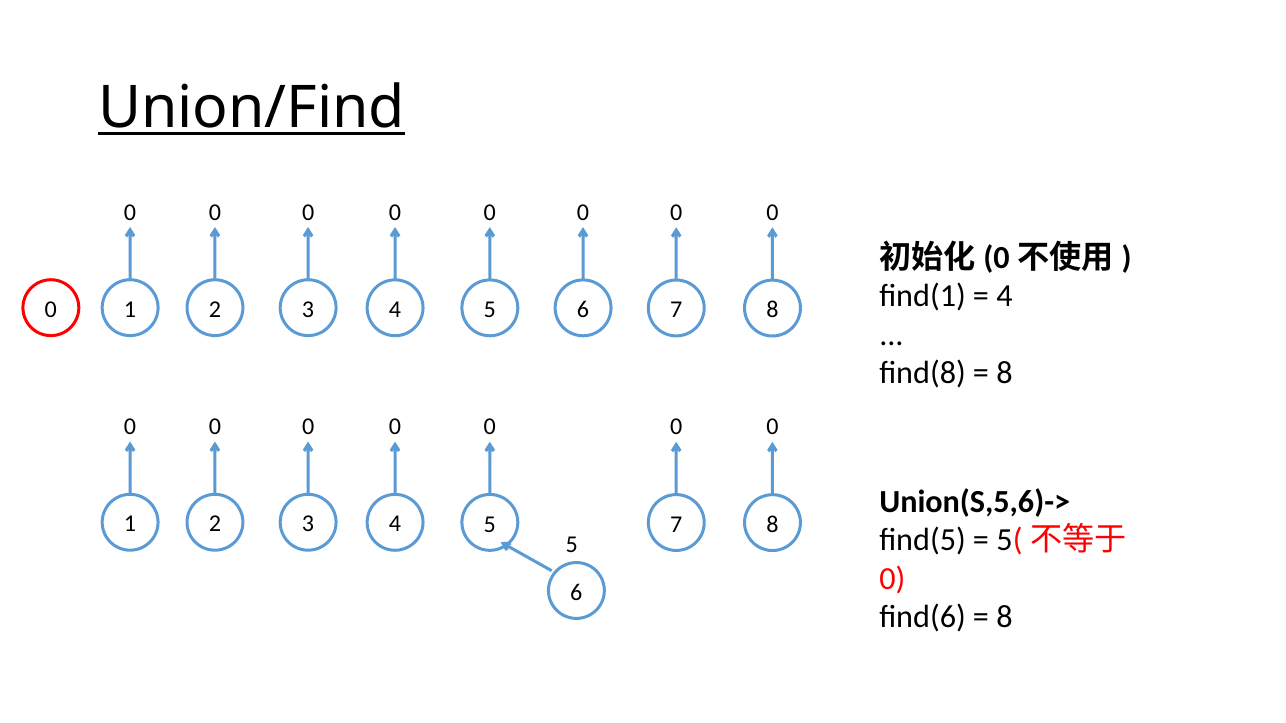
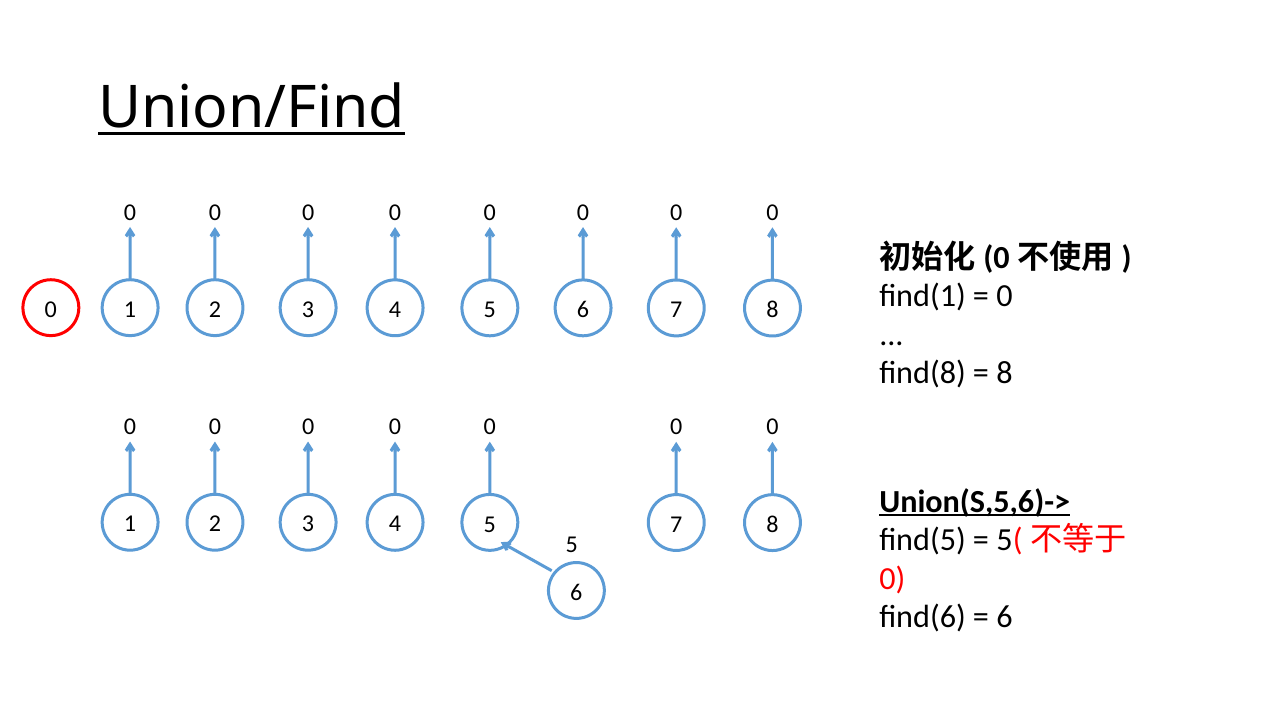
4 at (1004, 296): 4 -> 0
Union(S,5,6)-> underline: none -> present
8 at (1004, 617): 8 -> 6
